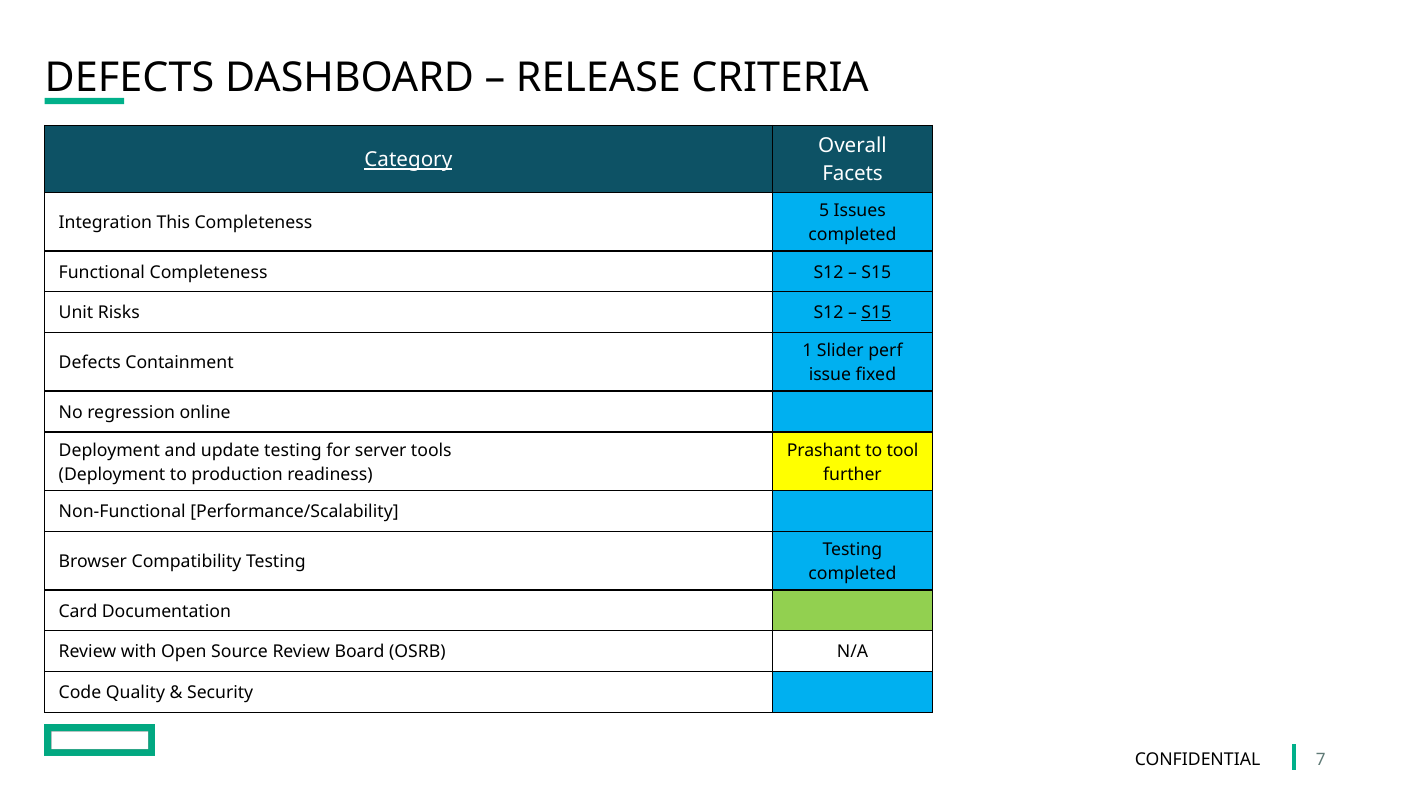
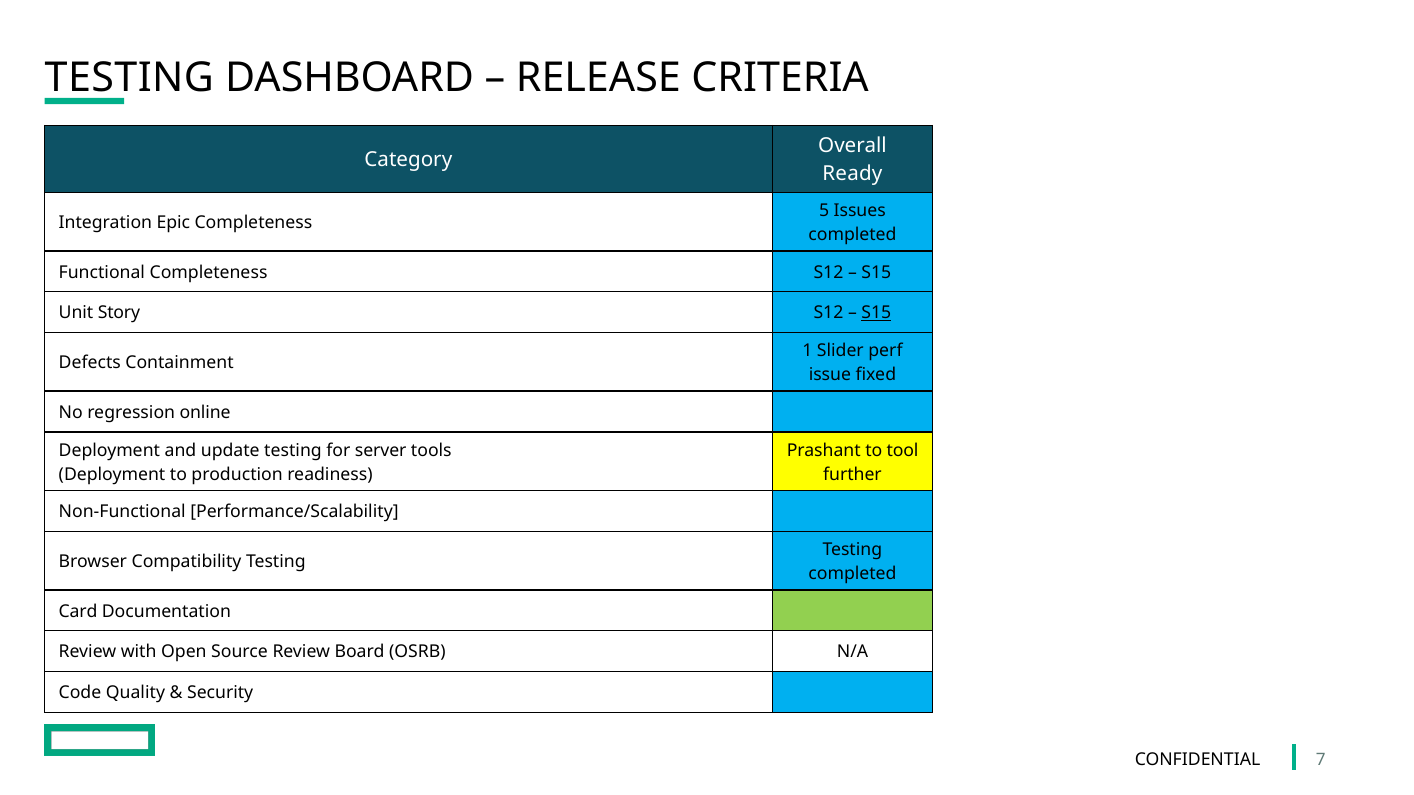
DEFECTS at (129, 78): DEFECTS -> TESTING
Category underline: present -> none
Facets: Facets -> Ready
This: This -> Epic
Risks: Risks -> Story
